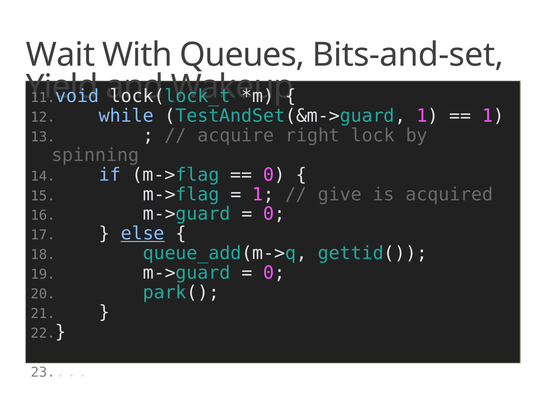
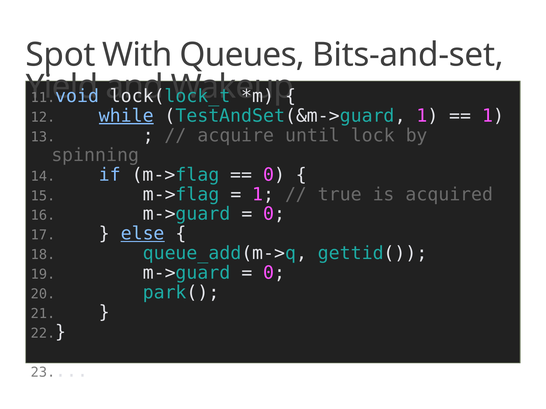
Wait: Wait -> Spot
while underline: none -> present
right: right -> until
give: give -> true
